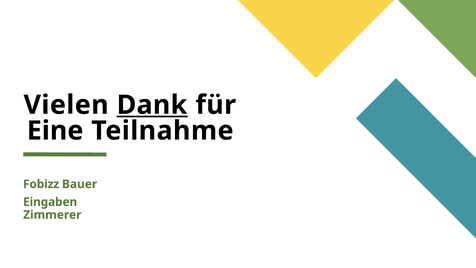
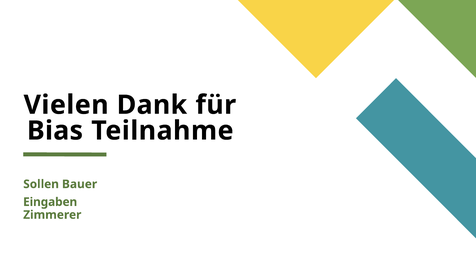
Dank underline: present -> none
Eine: Eine -> Bias
Fobizz: Fobizz -> Sollen
